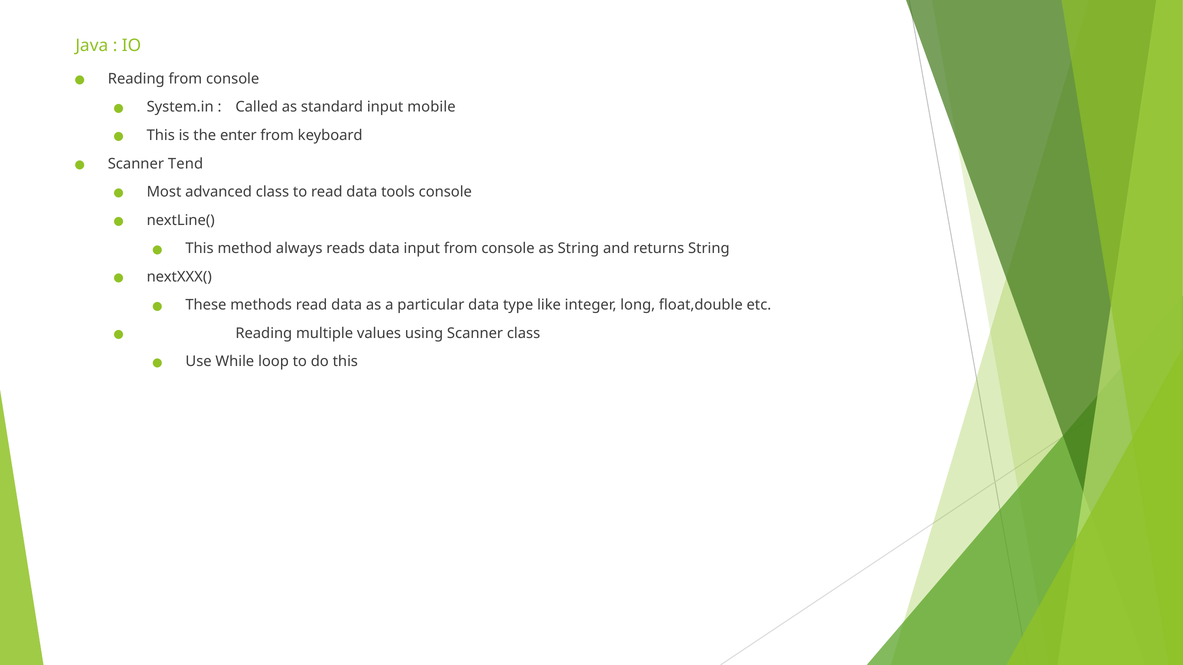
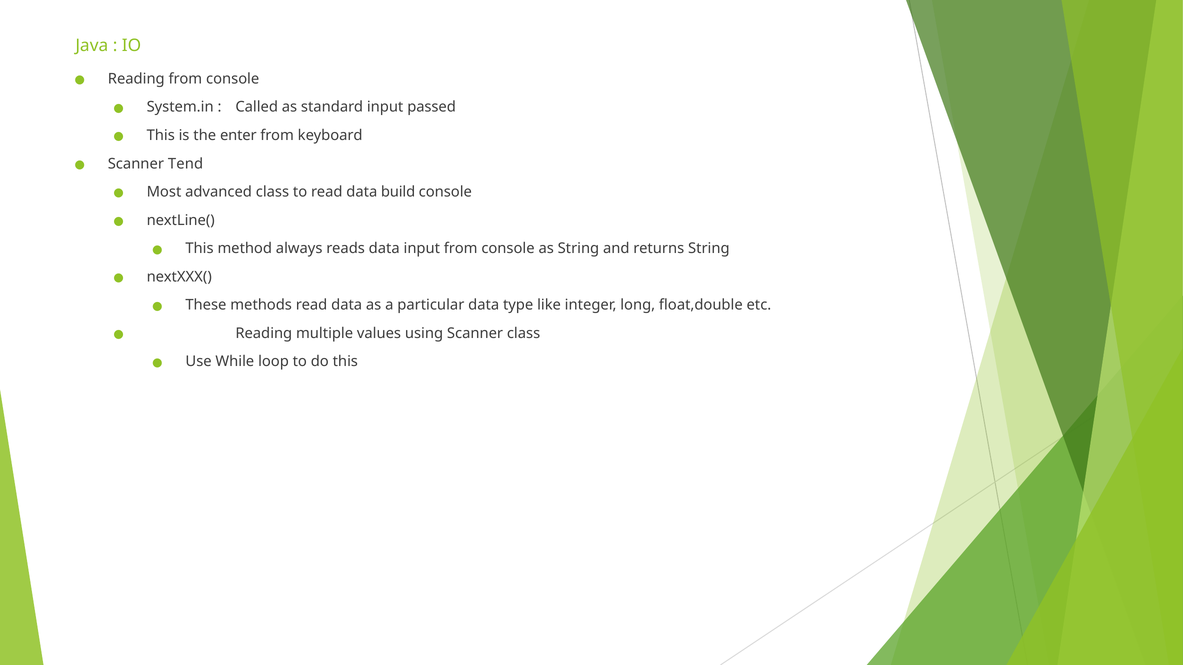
mobile: mobile -> passed
tools: tools -> build
